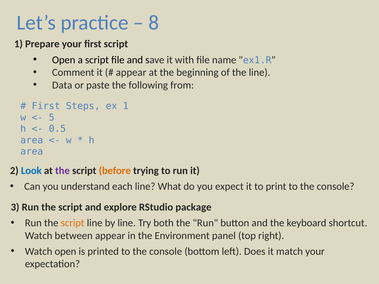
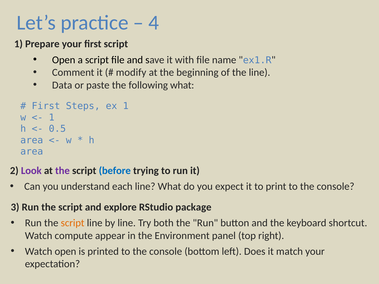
8: 8 -> 4
appear at (131, 73): appear -> modify
following from: from -> what
5 at (52, 118): 5 -> 1
Look colour: blue -> purple
before colour: orange -> blue
between: between -> compute
